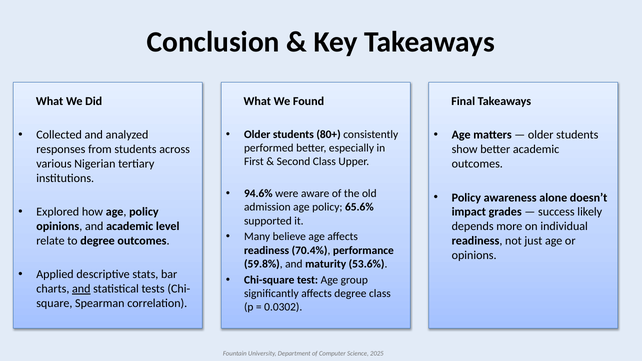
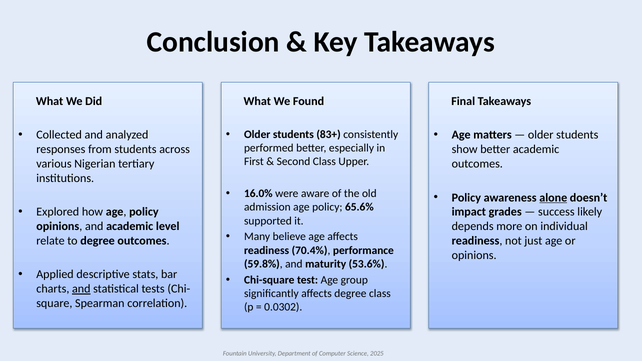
80+: 80+ -> 83+
94.6%: 94.6% -> 16.0%
alone underline: none -> present
